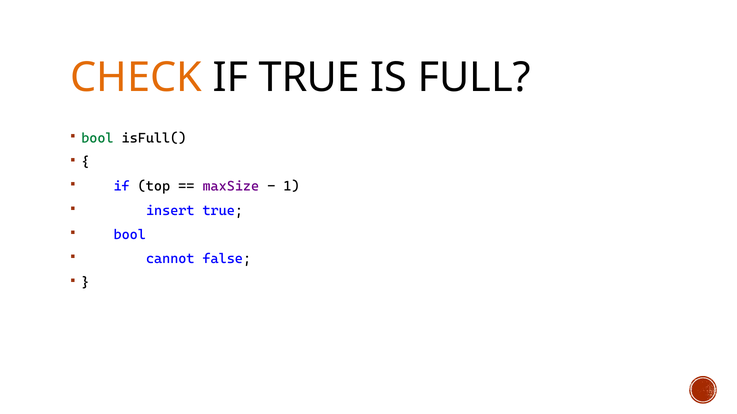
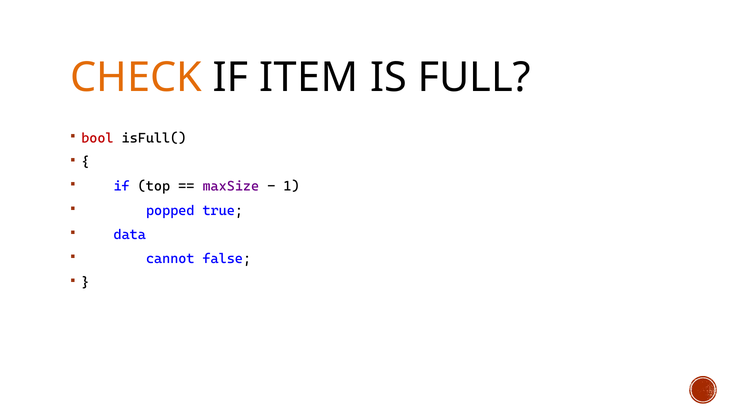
IF TRUE: TRUE -> ITEM
bool at (97, 138) colour: green -> red
insert: insert -> popped
bool at (130, 235): bool -> data
